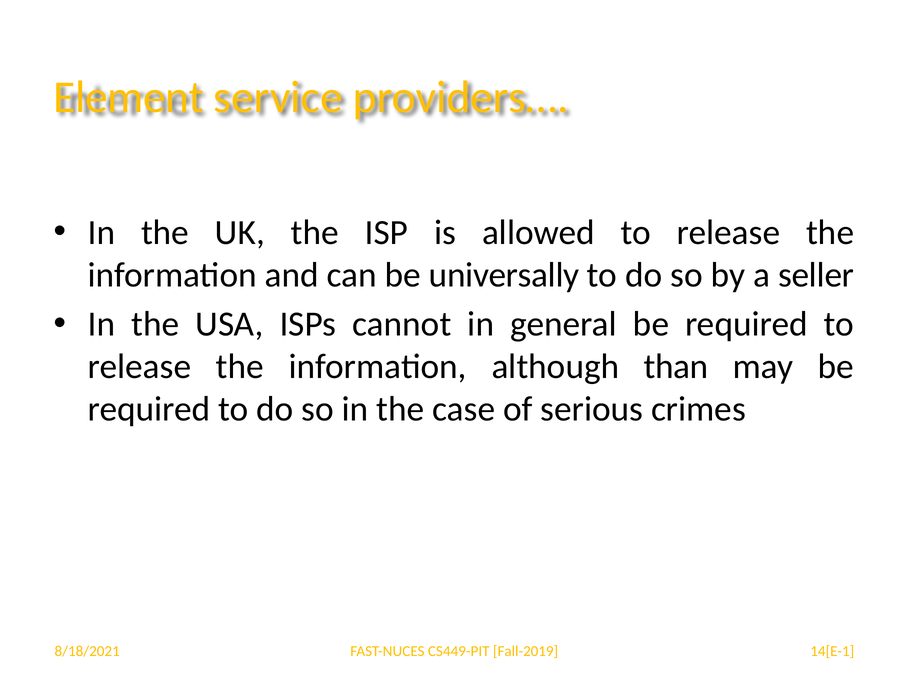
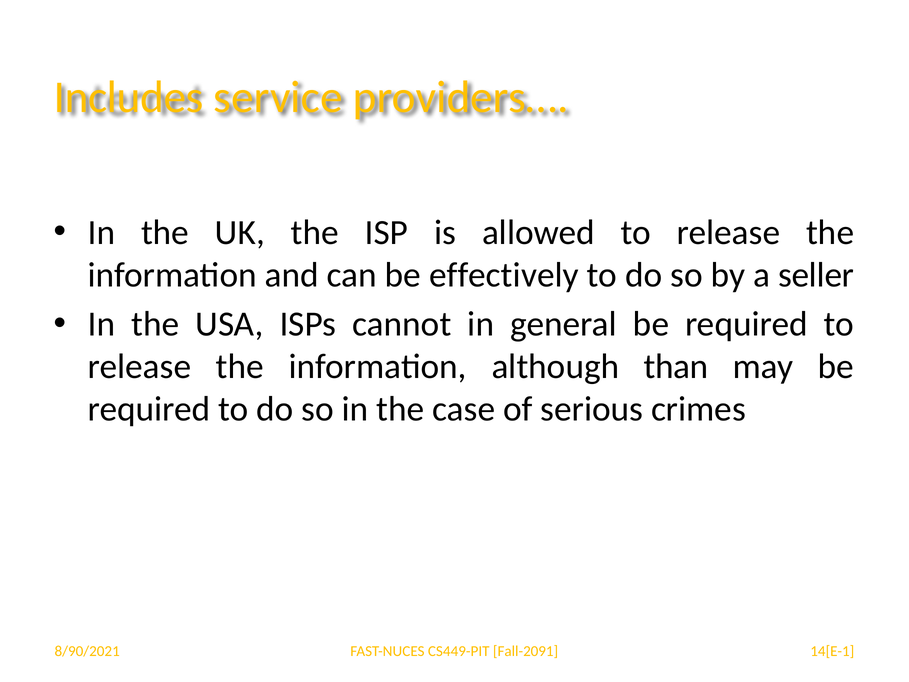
Element: Element -> Includes
universally: universally -> effectively
8/18/2021: 8/18/2021 -> 8/90/2021
Fall-2019: Fall-2019 -> Fall-2091
